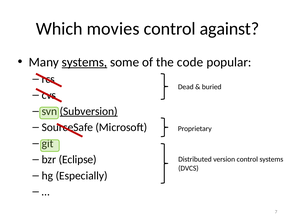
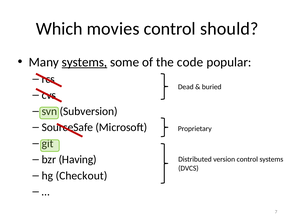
against: against -> should
Subversion underline: present -> none
Eclipse: Eclipse -> Having
Especially: Especially -> Checkout
